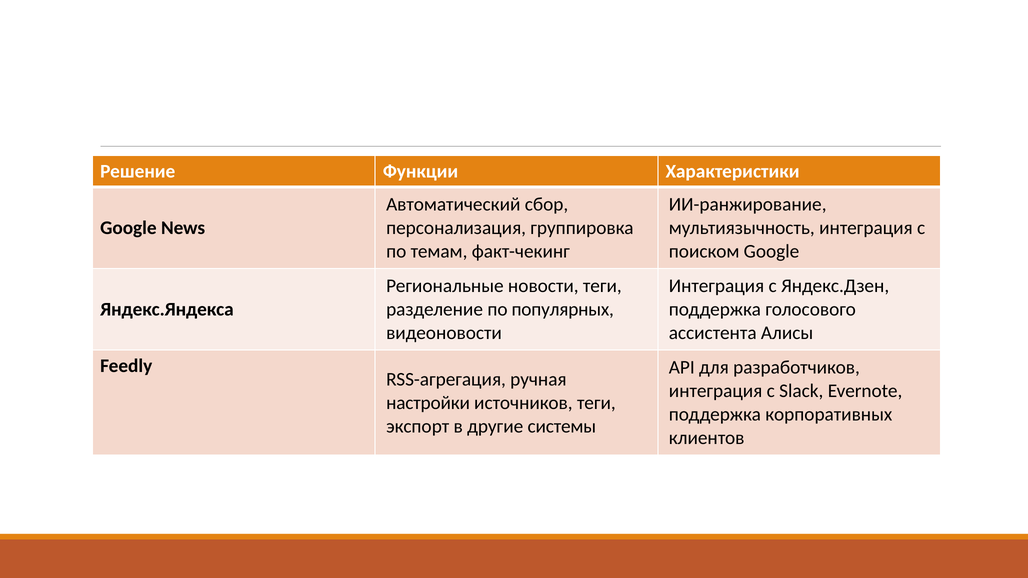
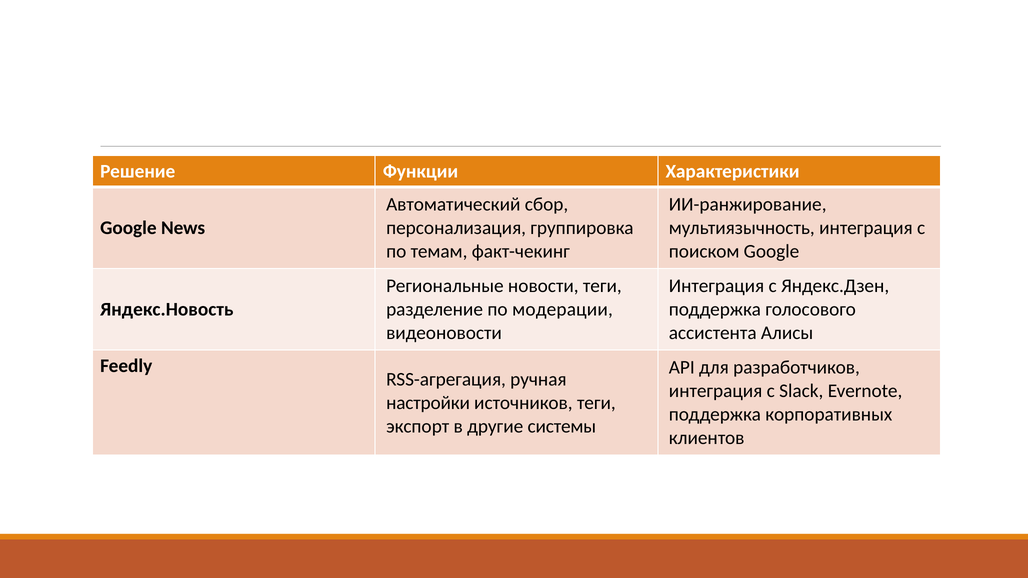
Яндекс.Яндекса: Яндекс.Яндекса -> Яндекс.Новость
популярных: популярных -> модерации
